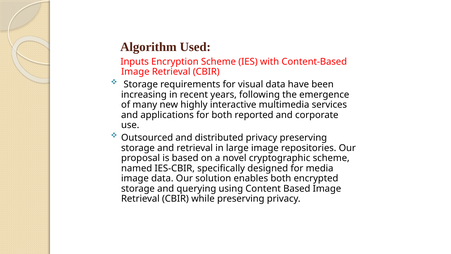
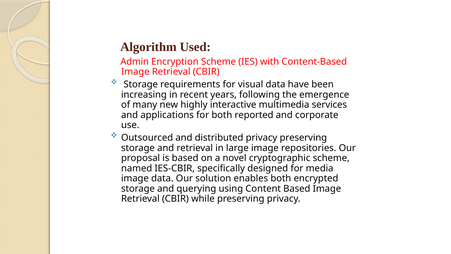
Inputs: Inputs -> Admin
